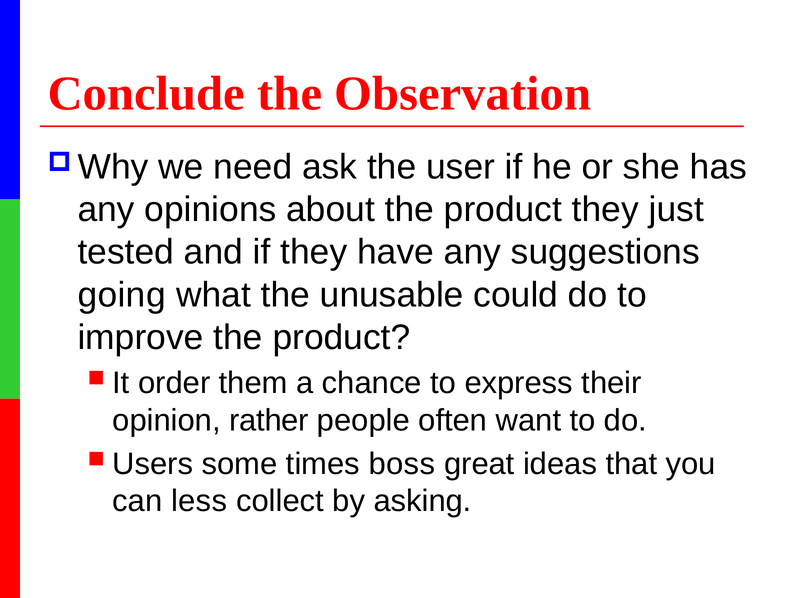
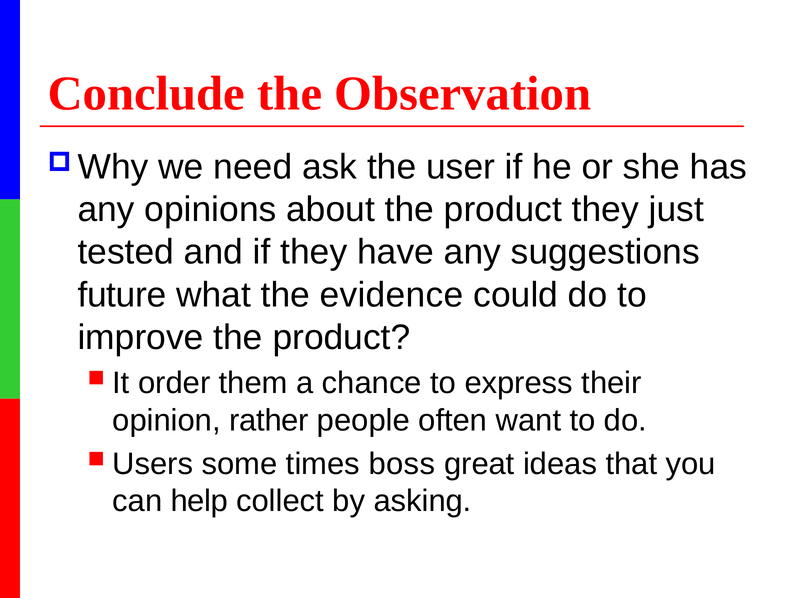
going: going -> future
unusable: unusable -> evidence
less: less -> help
